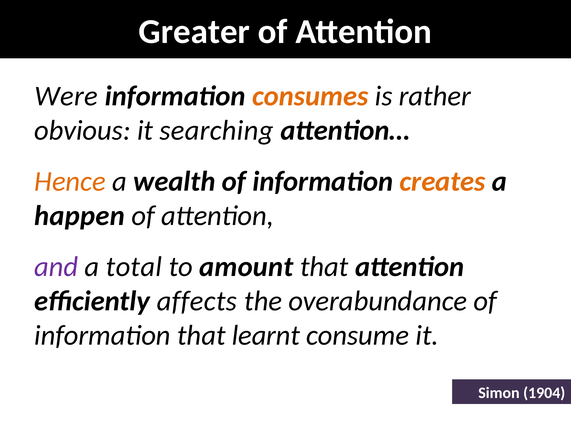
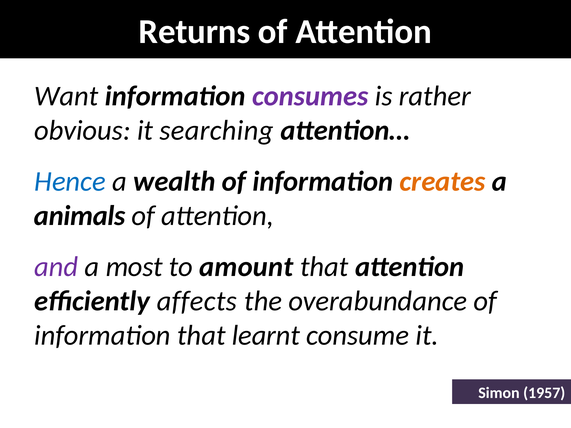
Greater: Greater -> Returns
Were: Were -> Want
consumes colour: orange -> purple
Hence colour: orange -> blue
happen: happen -> animals
total: total -> most
1904: 1904 -> 1957
